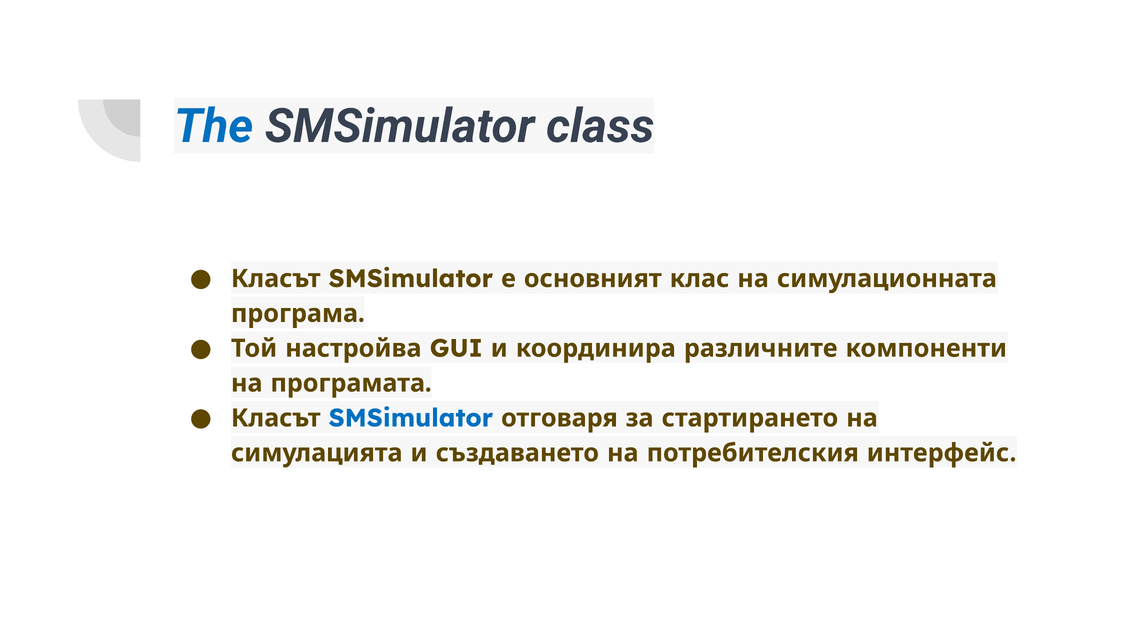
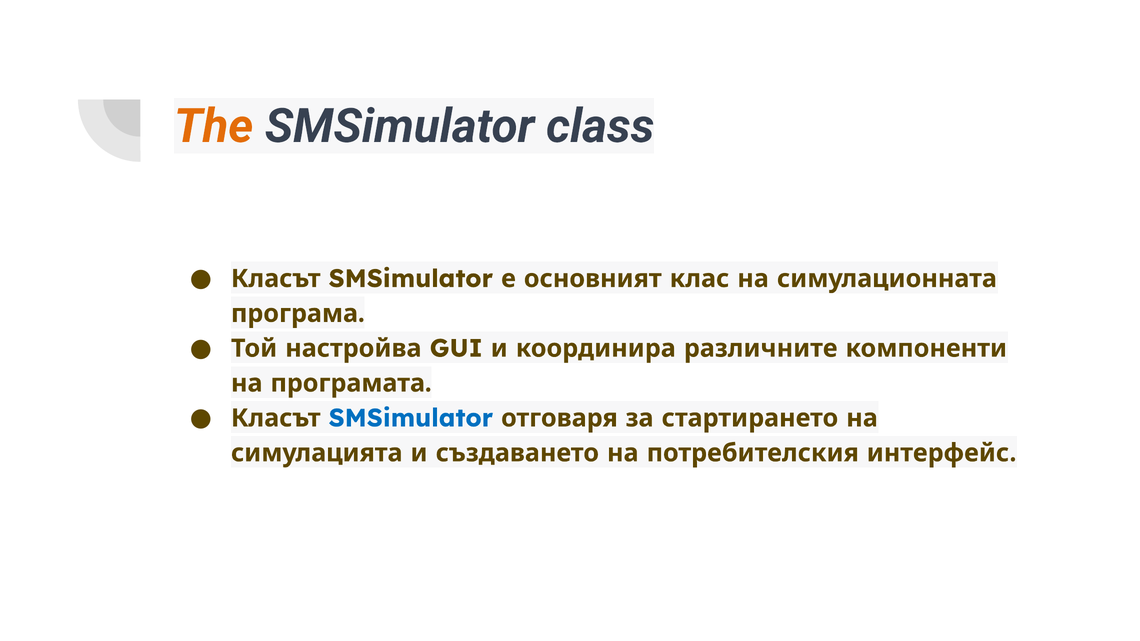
The colour: blue -> orange
